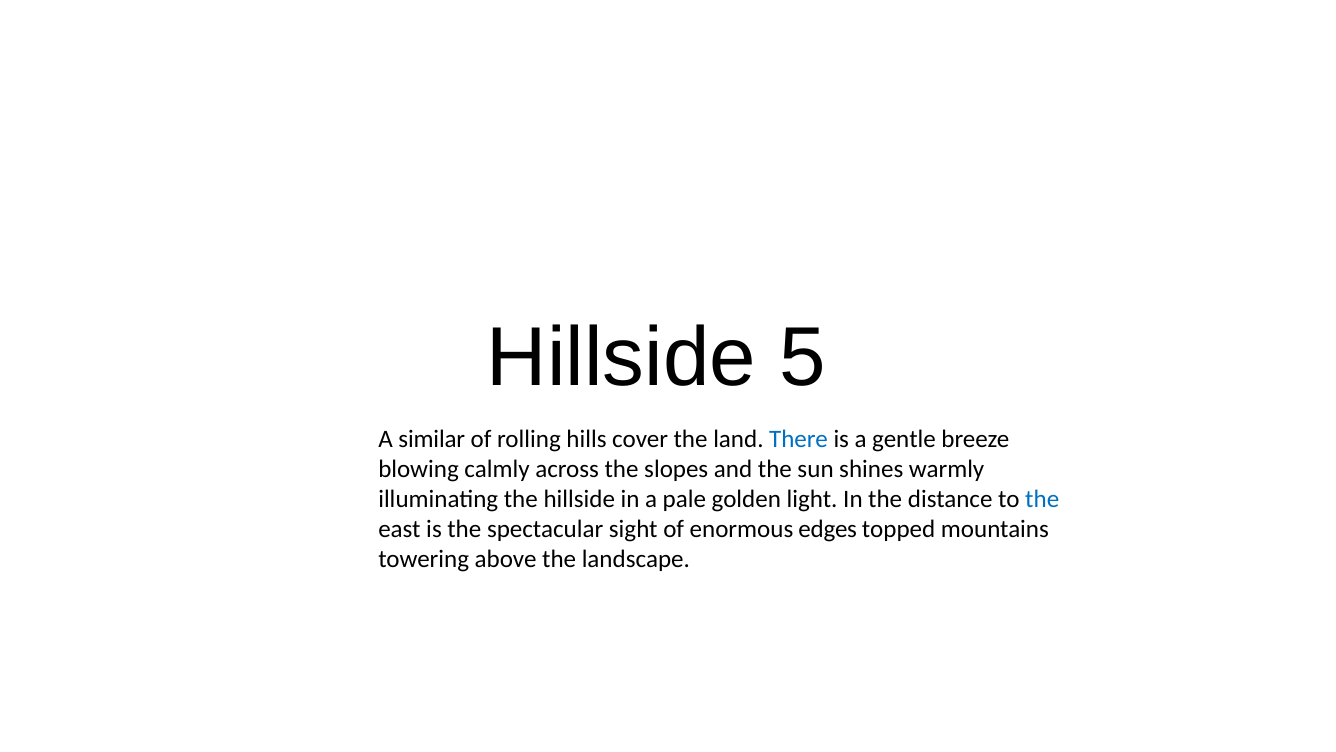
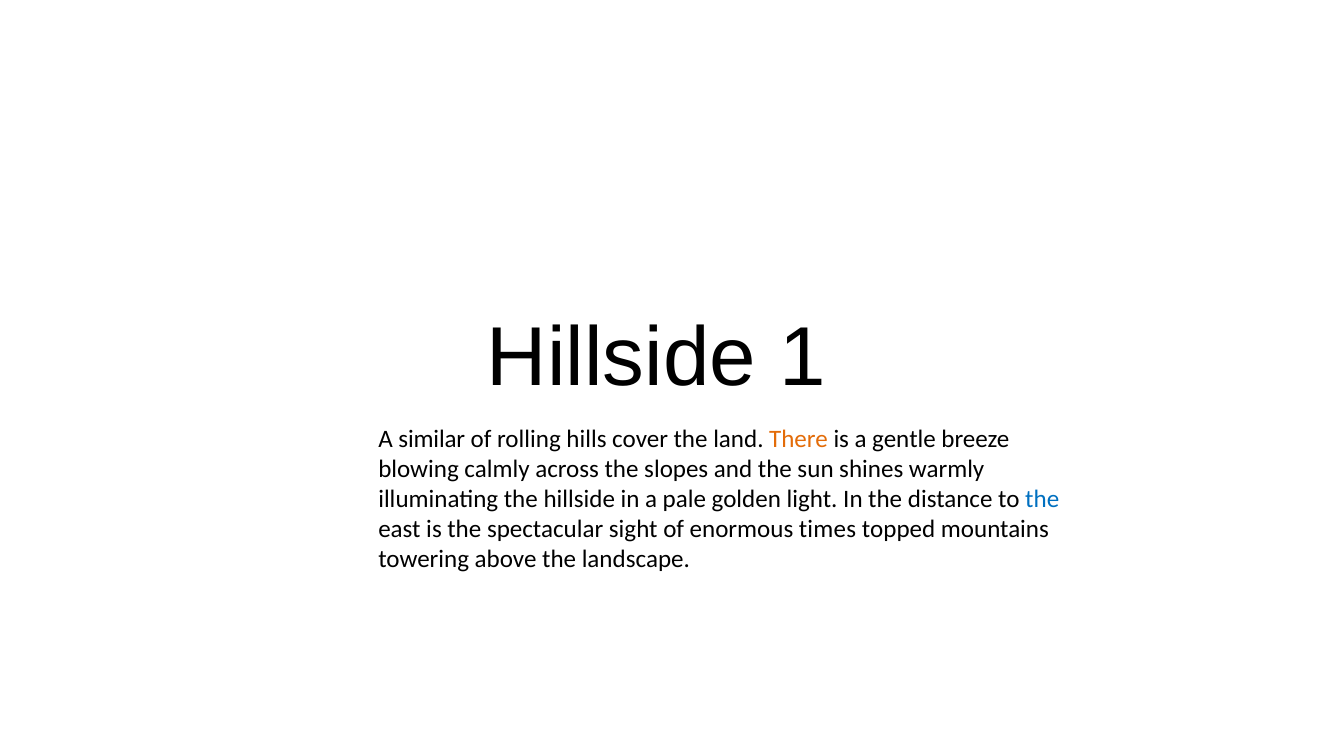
5: 5 -> 1
There colour: blue -> orange
edges: edges -> times
